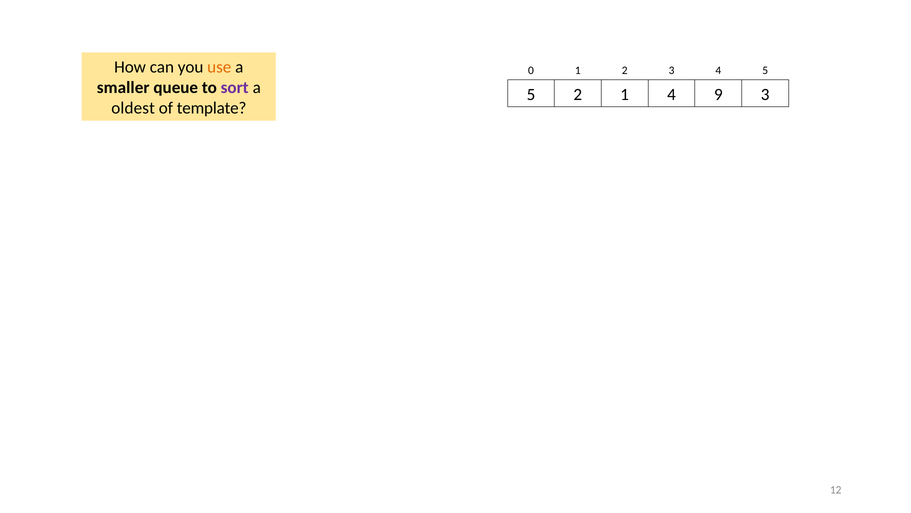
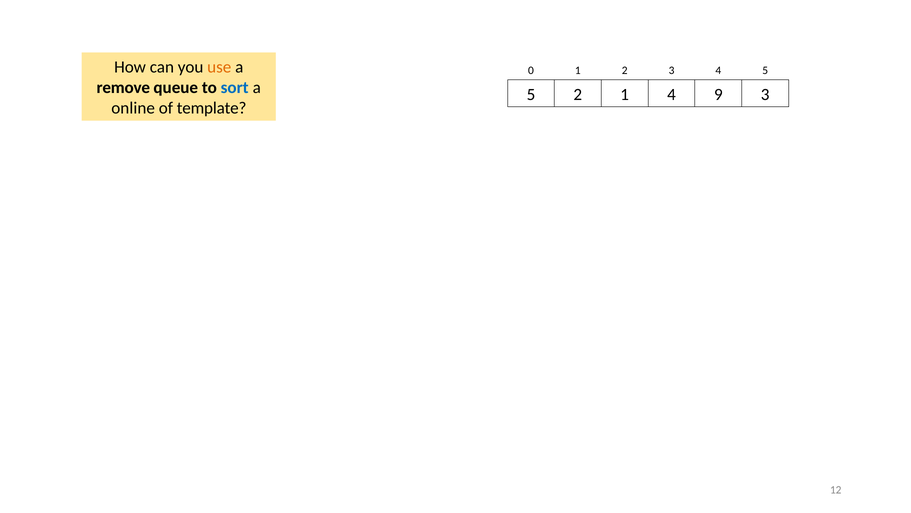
smaller: smaller -> remove
sort colour: purple -> blue
oldest: oldest -> online
